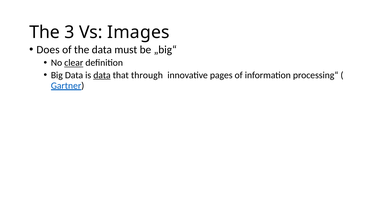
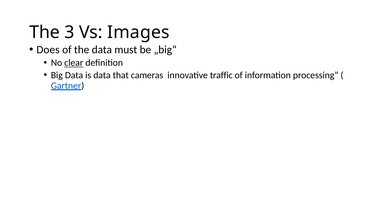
data at (102, 75) underline: present -> none
through: through -> cameras
pages: pages -> traffic
